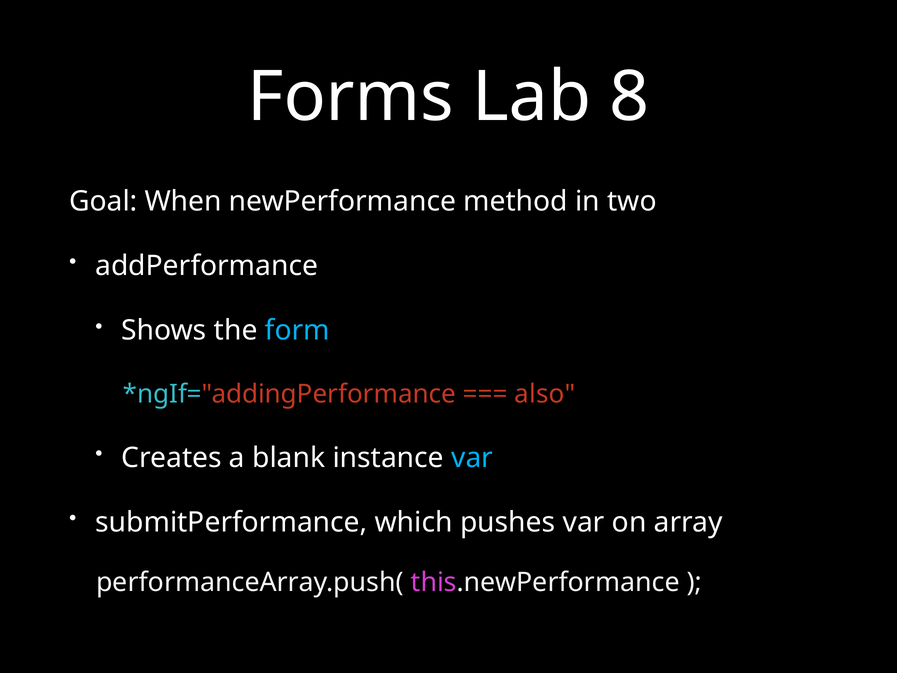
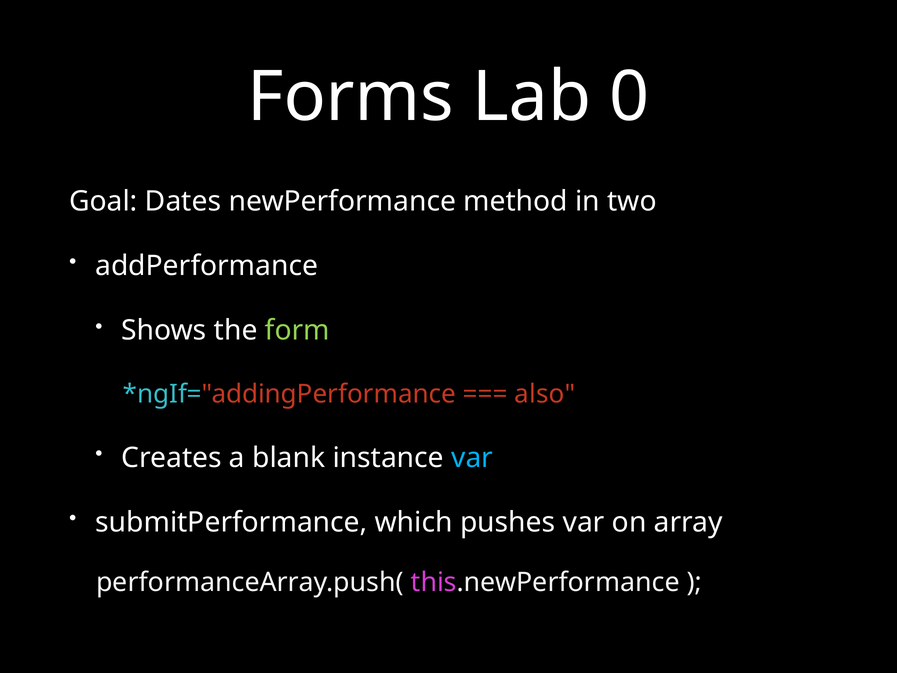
8: 8 -> 0
When: When -> Dates
form colour: light blue -> light green
